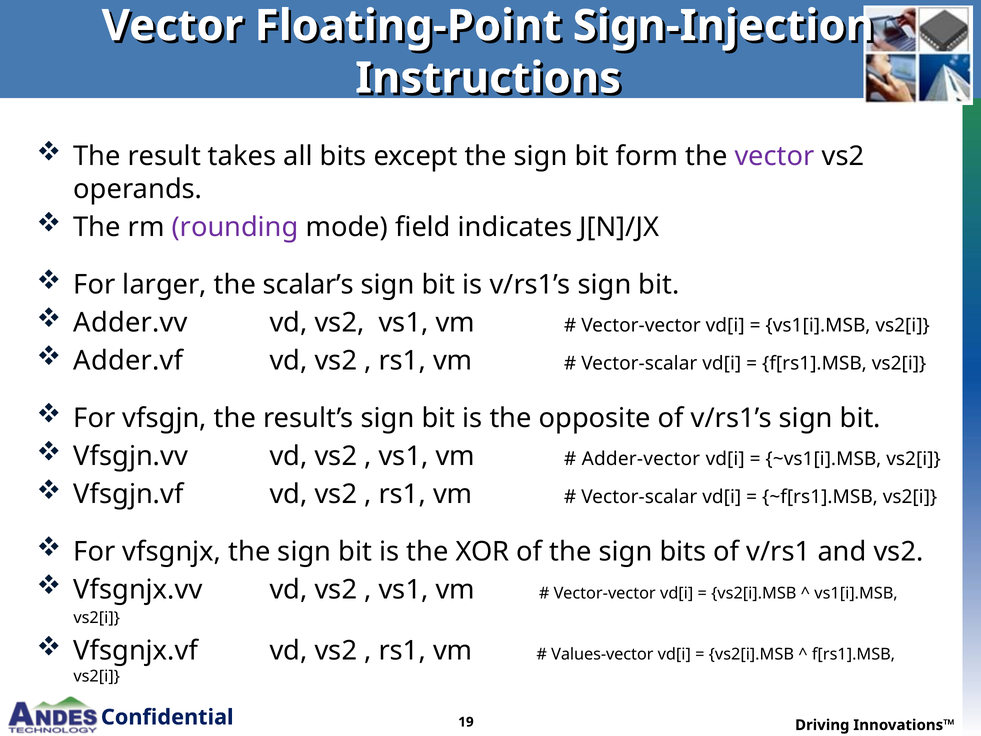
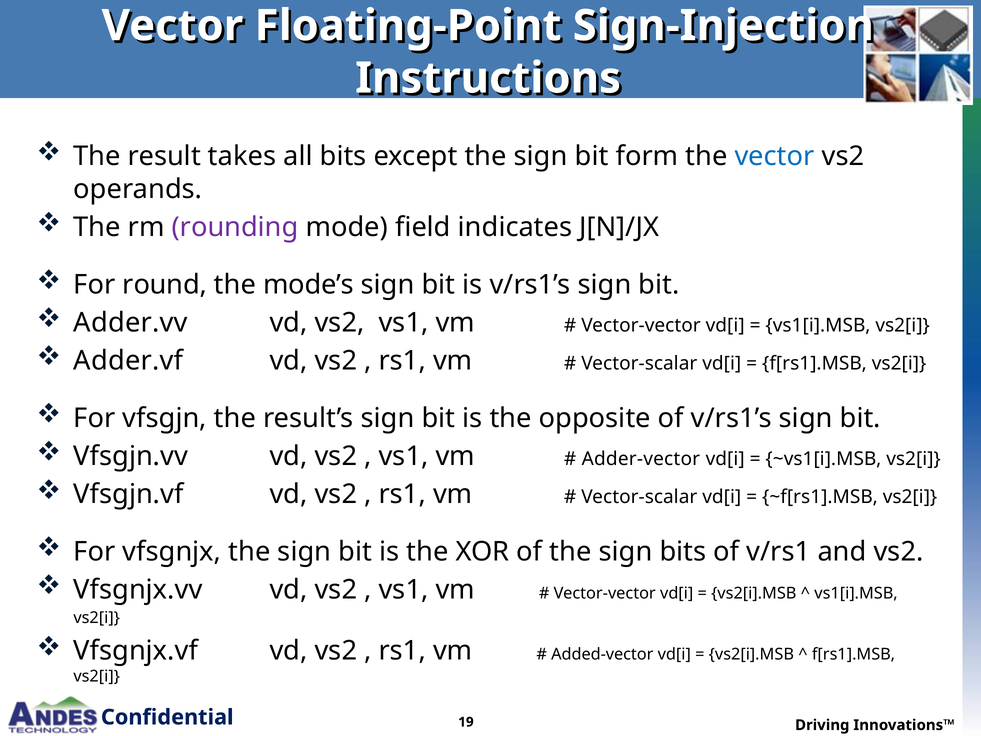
vector at (775, 156) colour: purple -> blue
larger: larger -> round
scalar’s: scalar’s -> mode’s
Values-vector: Values-vector -> Added-vector
